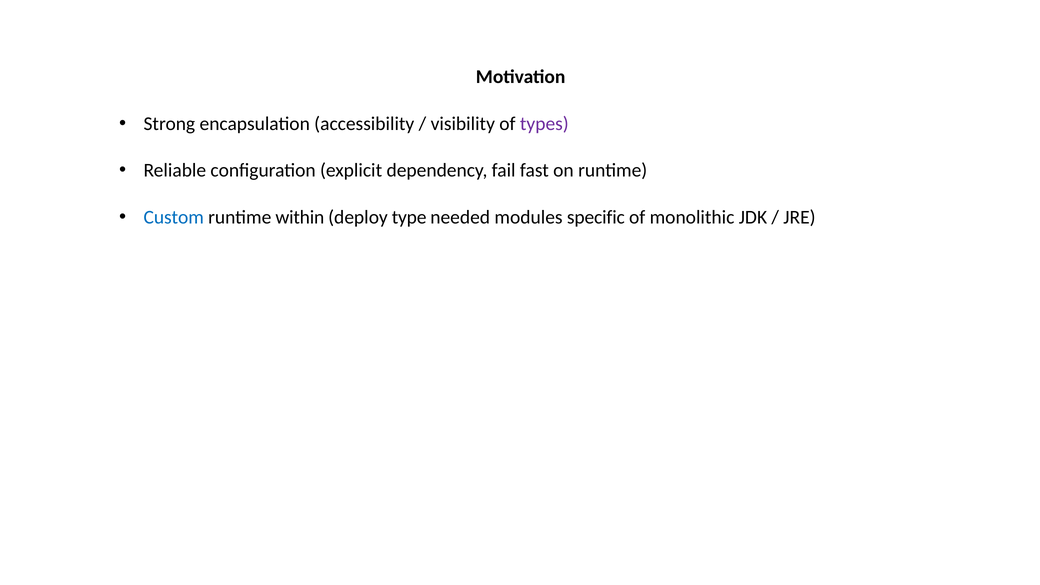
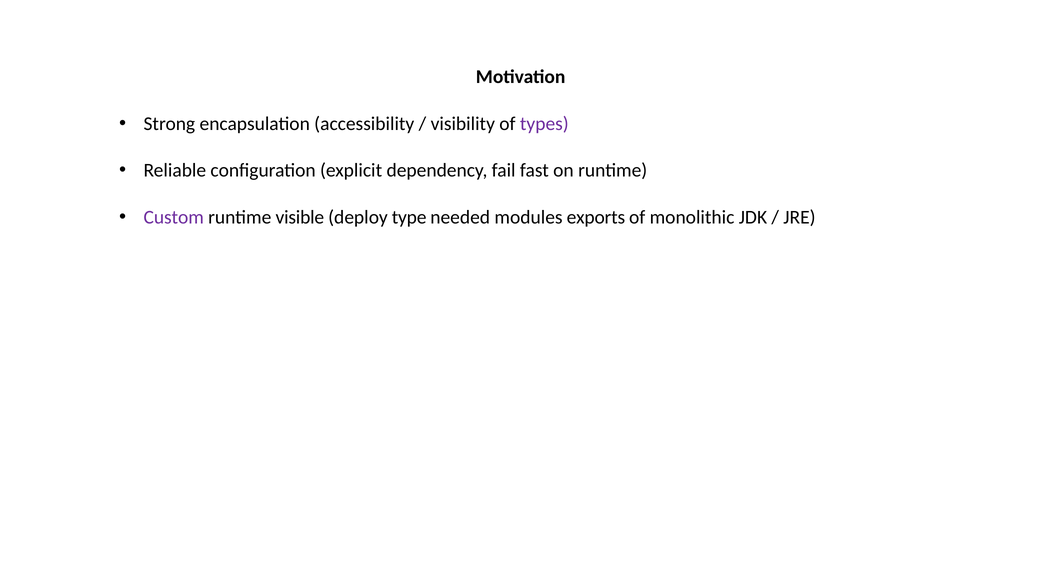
Custom colour: blue -> purple
within: within -> visible
specific: specific -> exports
